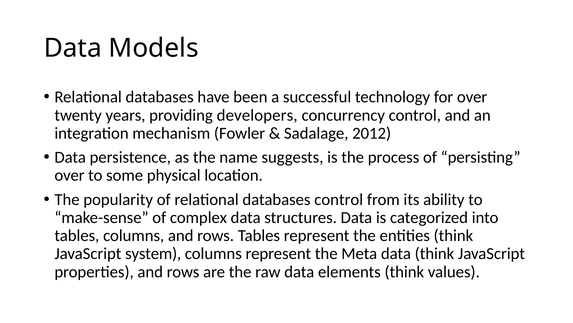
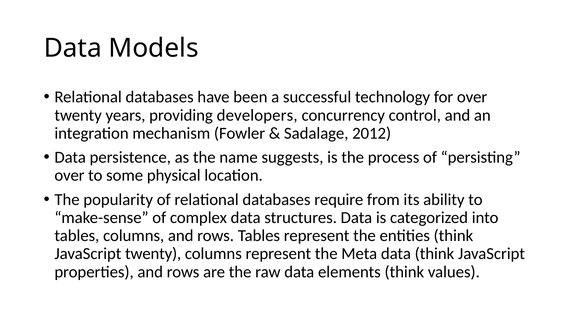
databases control: control -> require
JavaScript system: system -> twenty
